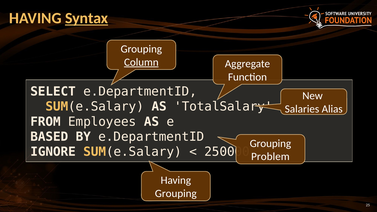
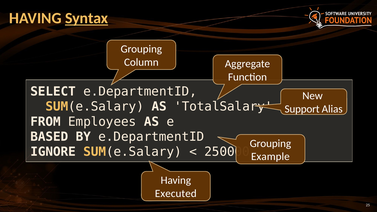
Column underline: present -> none
Salaries: Salaries -> Support
Problem: Problem -> Example
Grouping at (176, 194): Grouping -> Executed
